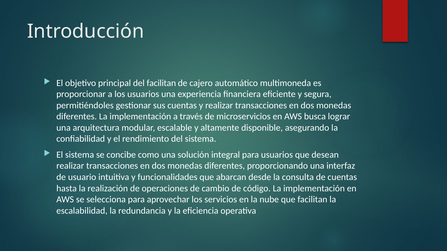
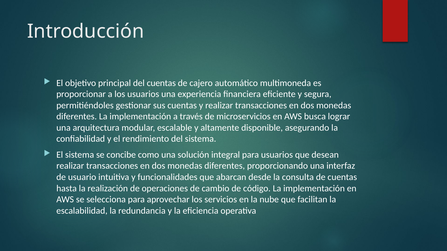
del facilitan: facilitan -> cuentas
